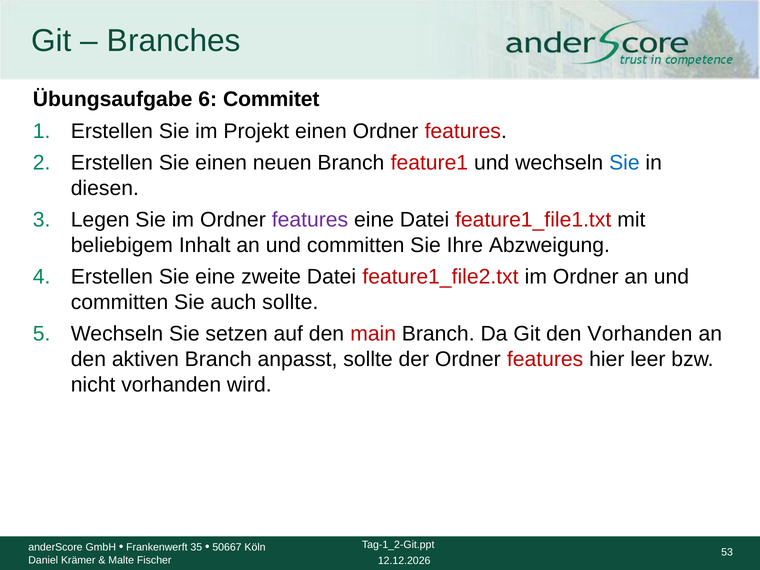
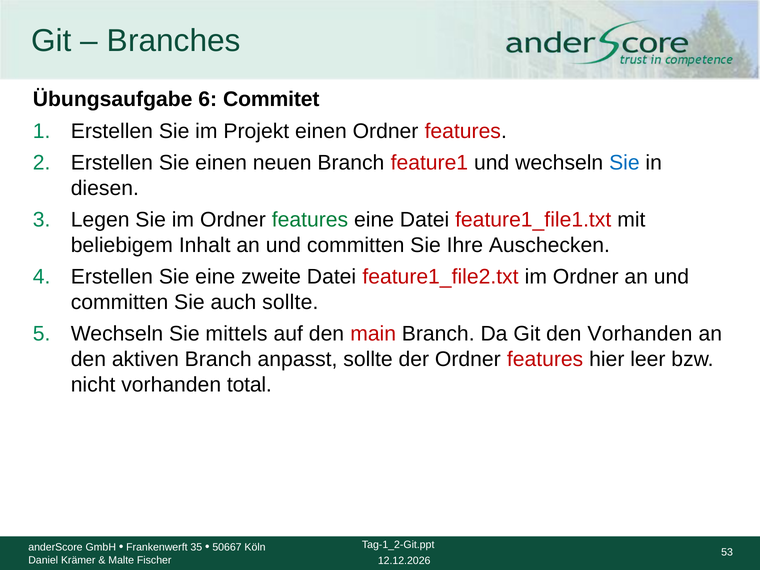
features at (310, 220) colour: purple -> green
Abzweigung: Abzweigung -> Auschecken
setzen: setzen -> mittels
wird: wird -> total
